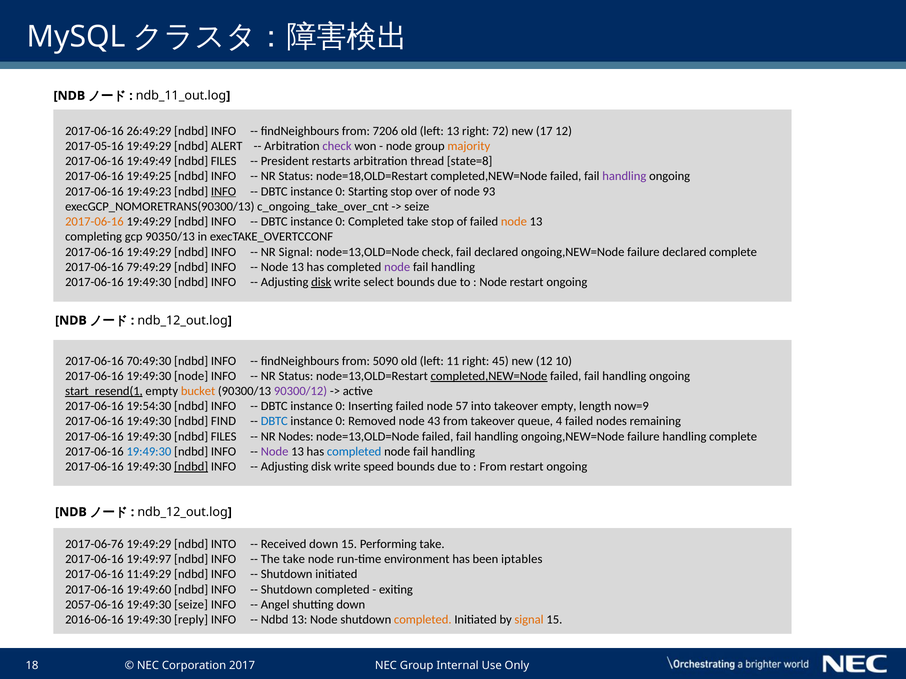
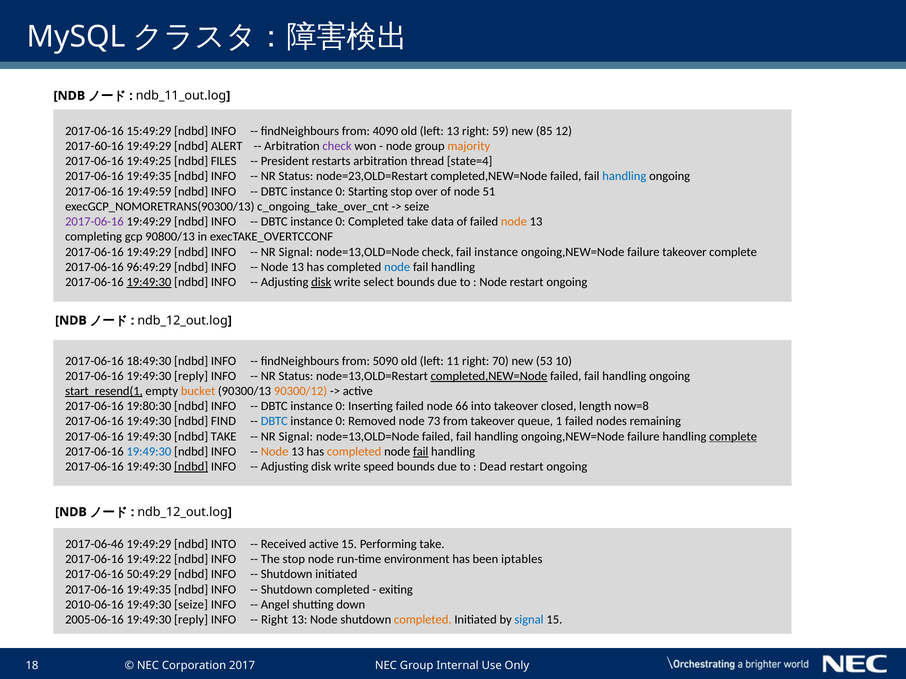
26:49:29: 26:49:29 -> 15:49:29
7206: 7206 -> 4090
72: 72 -> 59
17: 17 -> 85
2017-05-16: 2017-05-16 -> 2017-60-16
19:49:49: 19:49:49 -> 19:49:25
state=8: state=8 -> state=4
19:49:25 at (149, 176): 19:49:25 -> 19:49:35
node=18,OLD=Restart: node=18,OLD=Restart -> node=23,OLD=Restart
handling at (624, 176) colour: purple -> blue
19:49:23: 19:49:23 -> 19:49:59
INFO at (224, 192) underline: present -> none
93: 93 -> 51
2017-06-16 at (94, 222) colour: orange -> purple
take stop: stop -> data
90350/13: 90350/13 -> 90800/13
fail declared: declared -> instance
failure declared: declared -> takeover
79:49:29: 79:49:29 -> 96:49:29
node at (397, 267) colour: purple -> blue
19:49:30 at (149, 282) underline: none -> present
70:49:30: 70:49:30 -> 18:49:30
45: 45 -> 70
new 12: 12 -> 53
2017-06-16 19:49:30 node: node -> reply
90300/12 colour: purple -> orange
19:54:30: 19:54:30 -> 19:80:30
57: 57 -> 66
takeover empty: empty -> closed
now=9: now=9 -> now=8
43: 43 -> 73
4: 4 -> 1
19:49:30 ndbd FILES: FILES -> TAKE
Nodes at (296, 437): Nodes -> Signal
complete at (733, 437) underline: none -> present
Node at (275, 452) colour: purple -> orange
completed at (354, 452) colour: blue -> orange
fail at (421, 452) underline: none -> present
From at (493, 467): From -> Dead
2017-06-76: 2017-06-76 -> 2017-06-46
Received down: down -> active
19:49:97: 19:49:97 -> 19:49:22
The take: take -> stop
11:49:29: 11:49:29 -> 50:49:29
19:49:60 at (149, 590): 19:49:60 -> 19:49:35
2057-06-16: 2057-06-16 -> 2010-06-16
2016-06-16: 2016-06-16 -> 2005-06-16
Ndbd at (275, 620): Ndbd -> Right
signal at (529, 620) colour: orange -> blue
